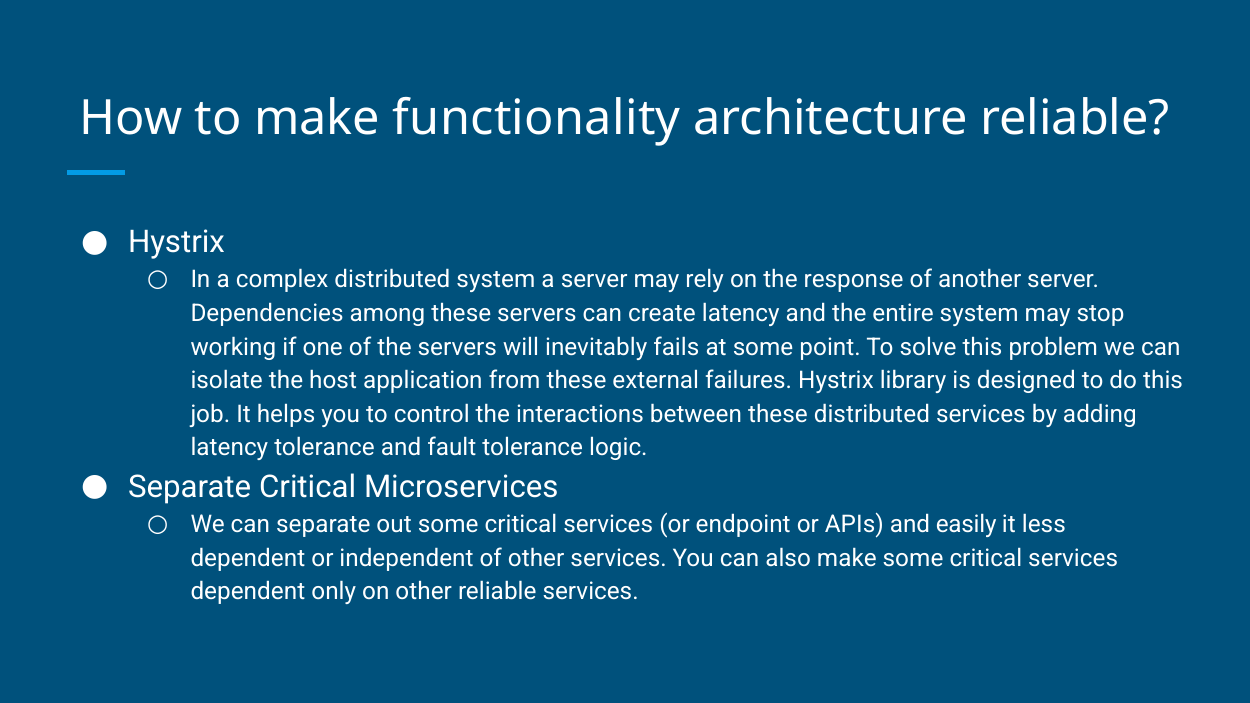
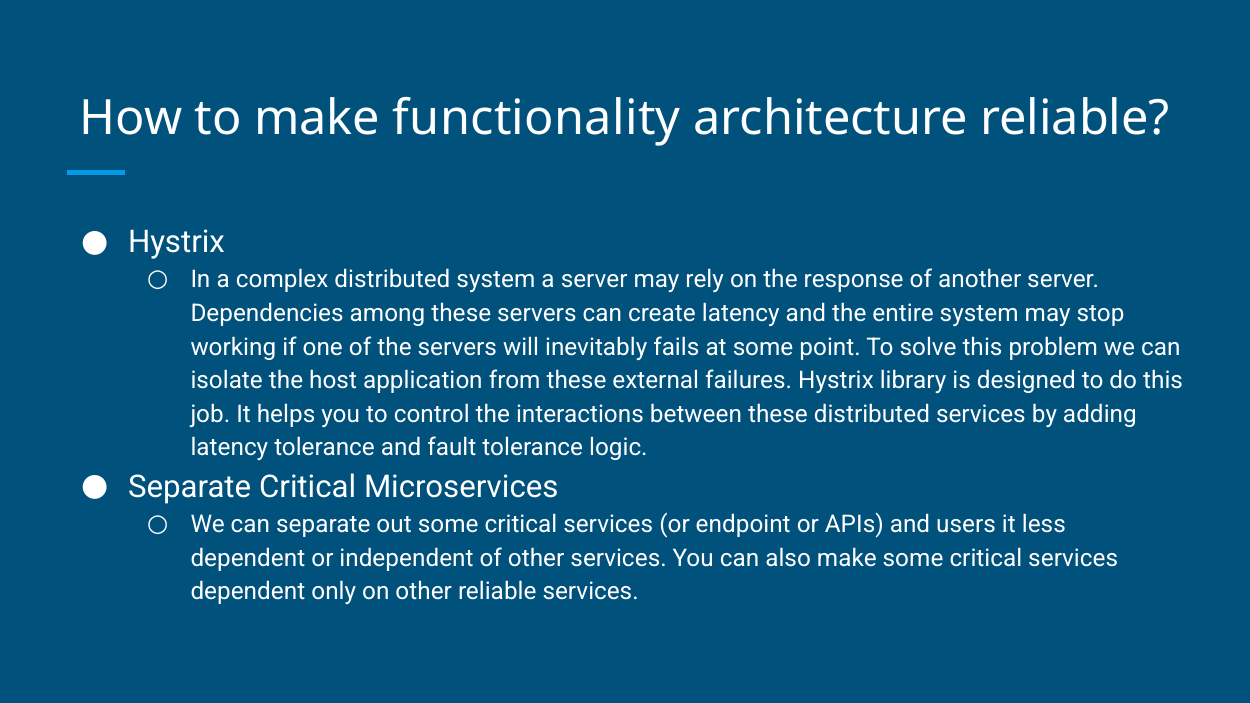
easily: easily -> users
